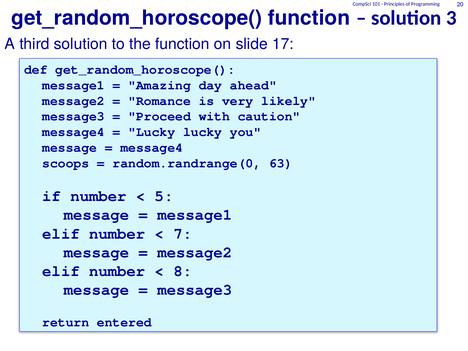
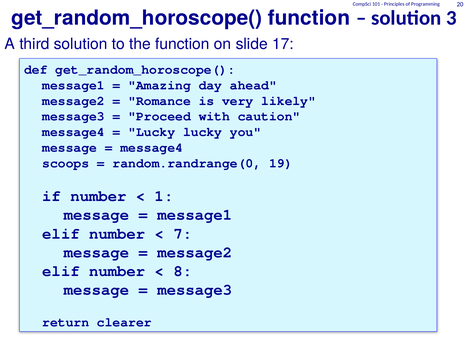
63: 63 -> 19
5: 5 -> 1
entered: entered -> clearer
